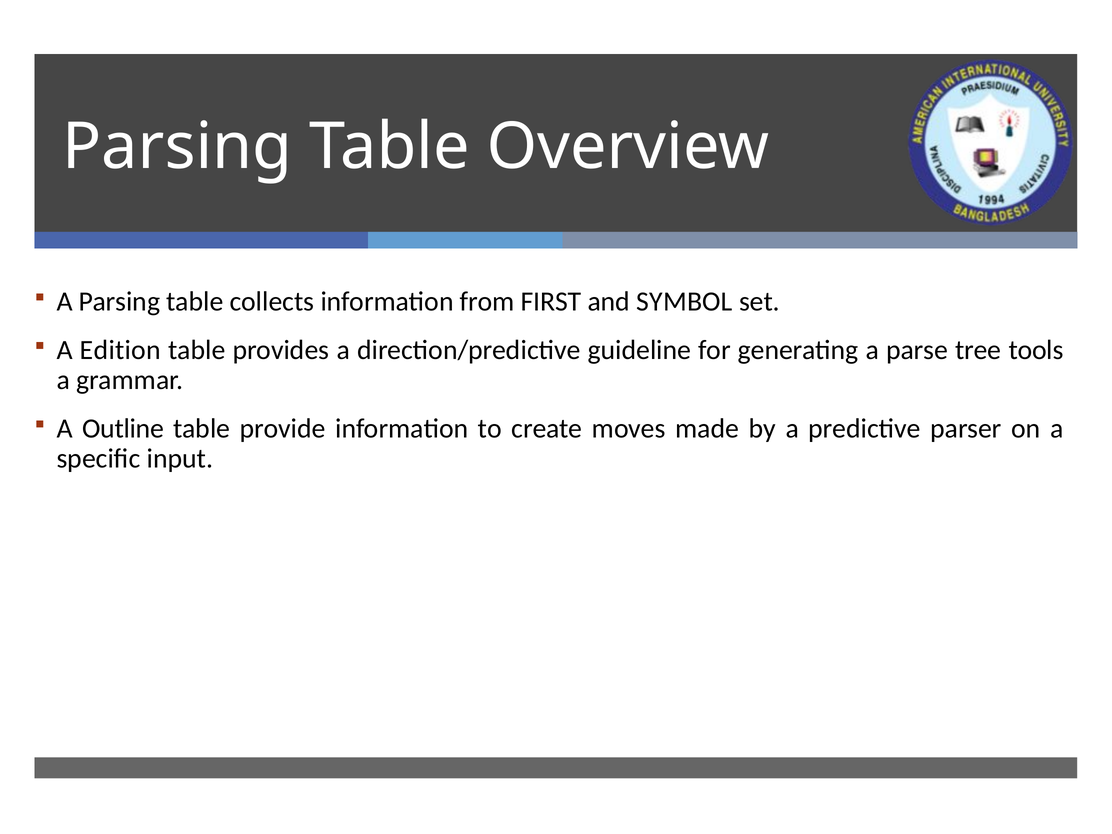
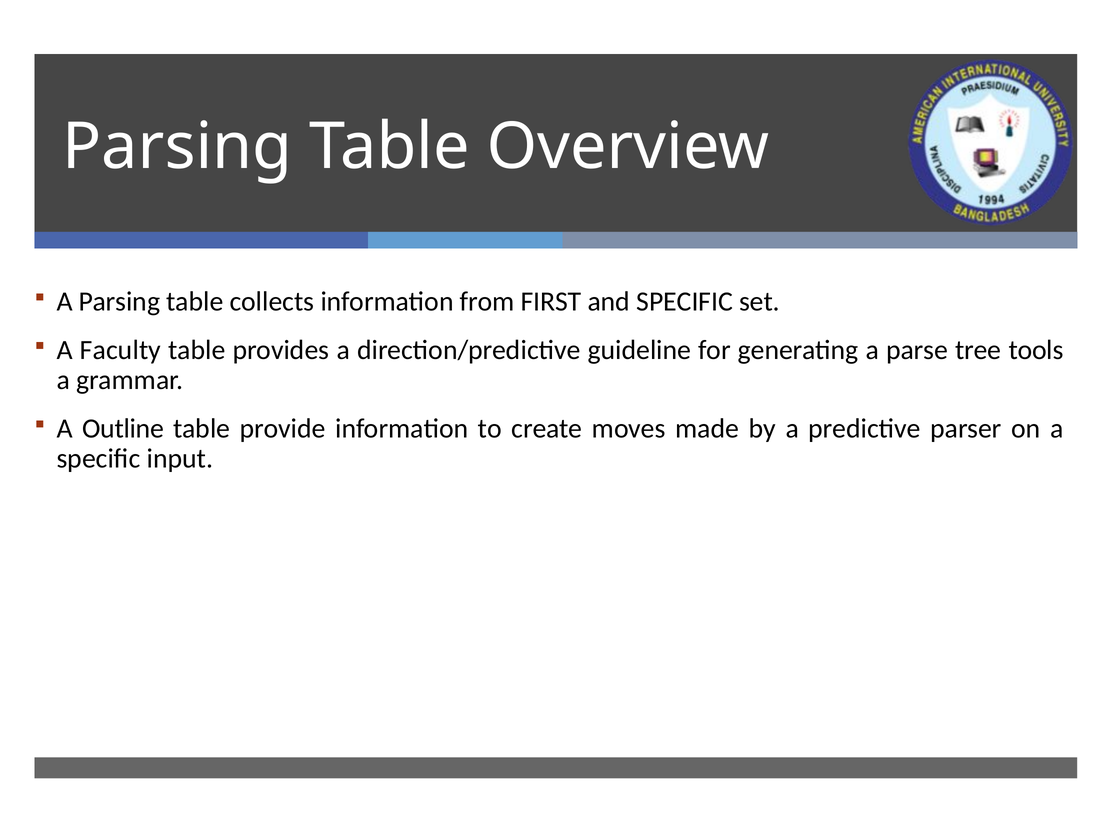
and SYMBOL: SYMBOL -> SPECIFIC
Edition: Edition -> Faculty
